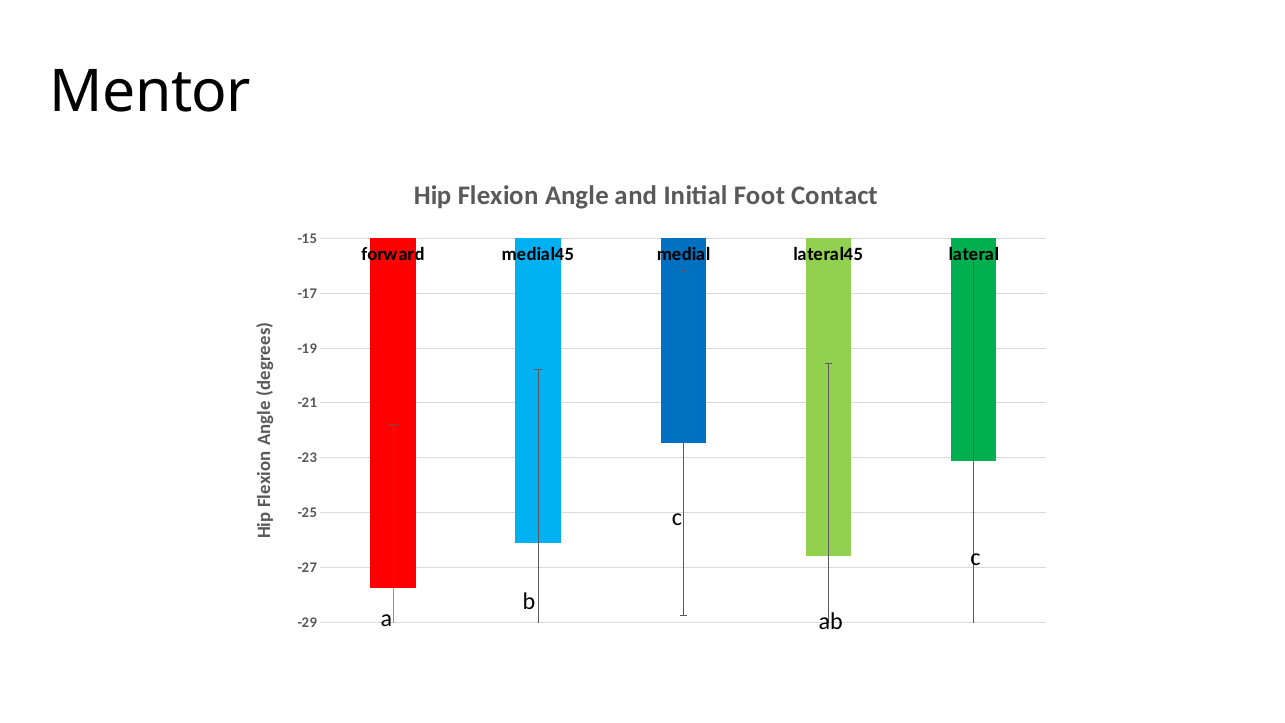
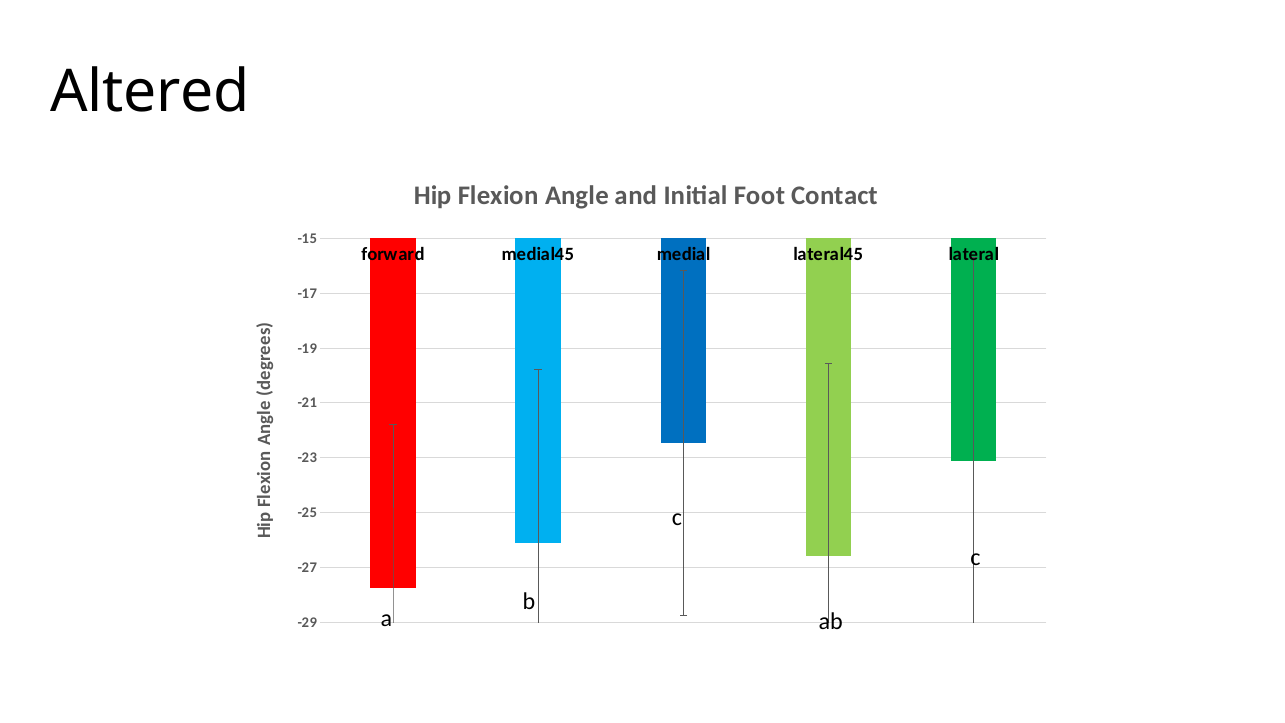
Mentor: Mentor -> Altered
